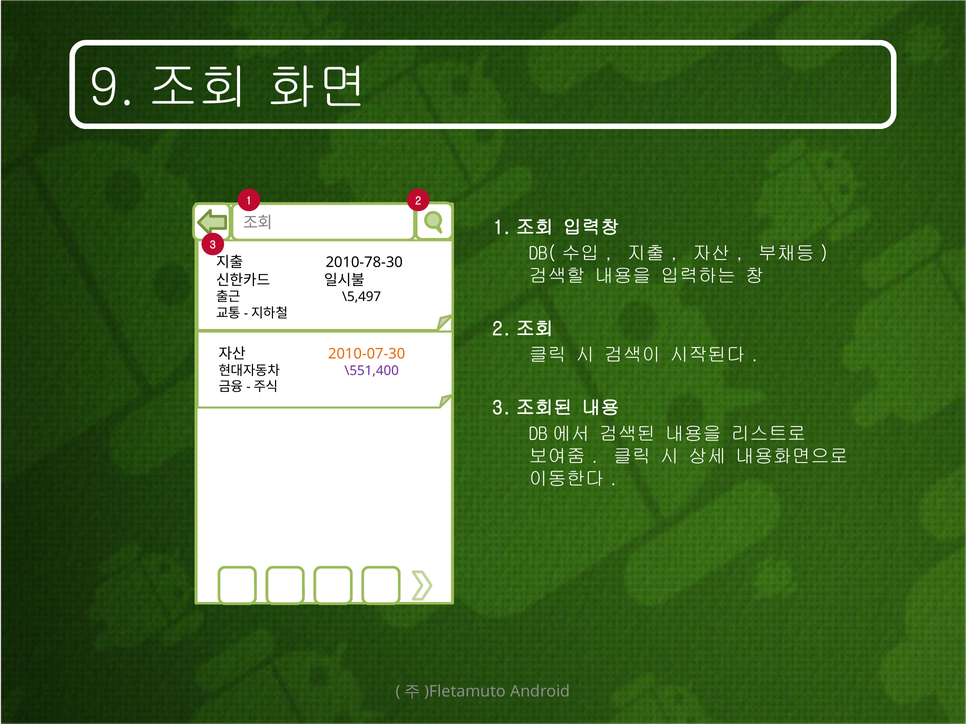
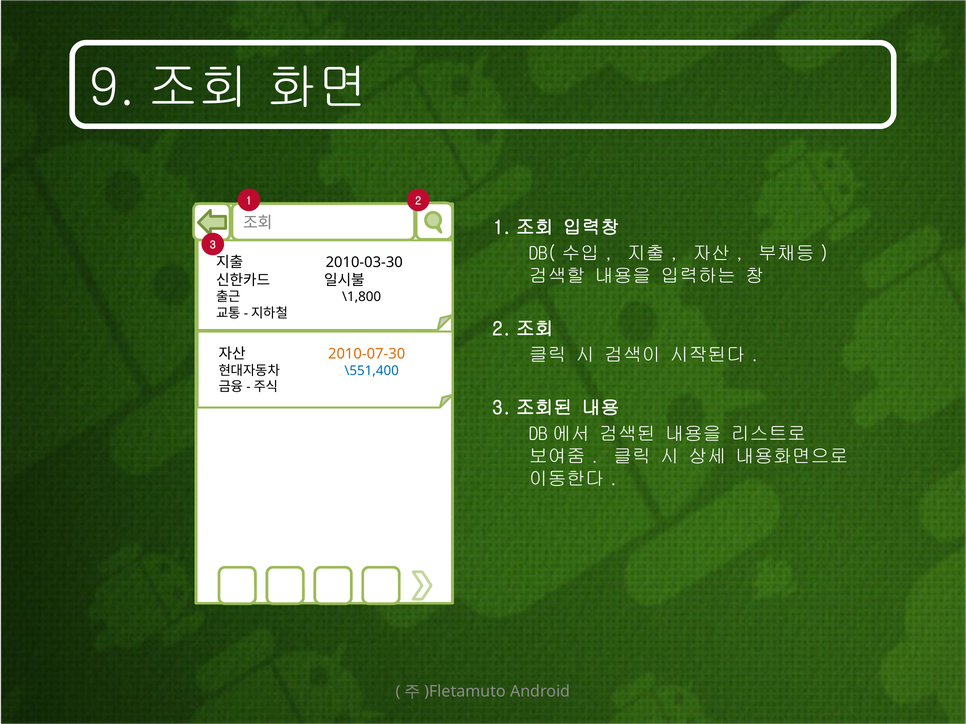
2010-78-30: 2010-78-30 -> 2010-03-30
\5,497: \5,497 -> \1,800
\551,400 colour: purple -> blue
